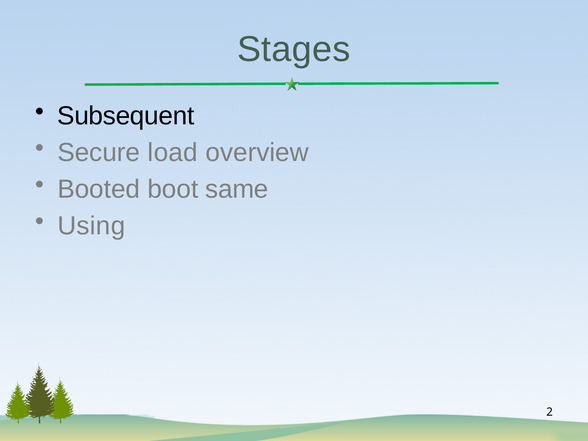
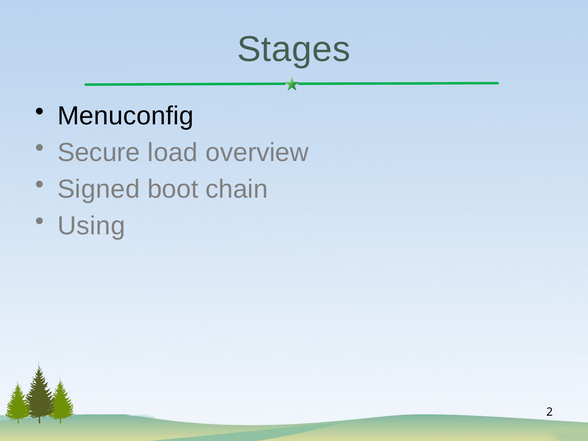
Subsequent: Subsequent -> Menuconfig
Booted: Booted -> Signed
same: same -> chain
